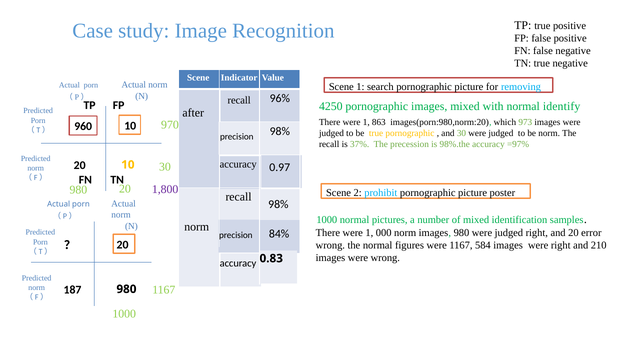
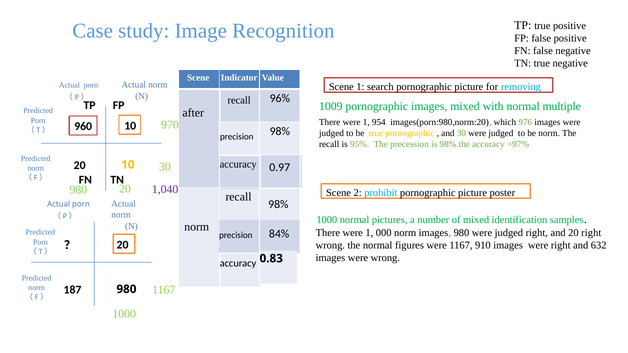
4250: 4250 -> 1009
identify: identify -> multiple
863: 863 -> 954
973: 973 -> 976
37%: 37% -> 95%
1,800: 1,800 -> 1,040
20 error: error -> right
584: 584 -> 910
210: 210 -> 632
